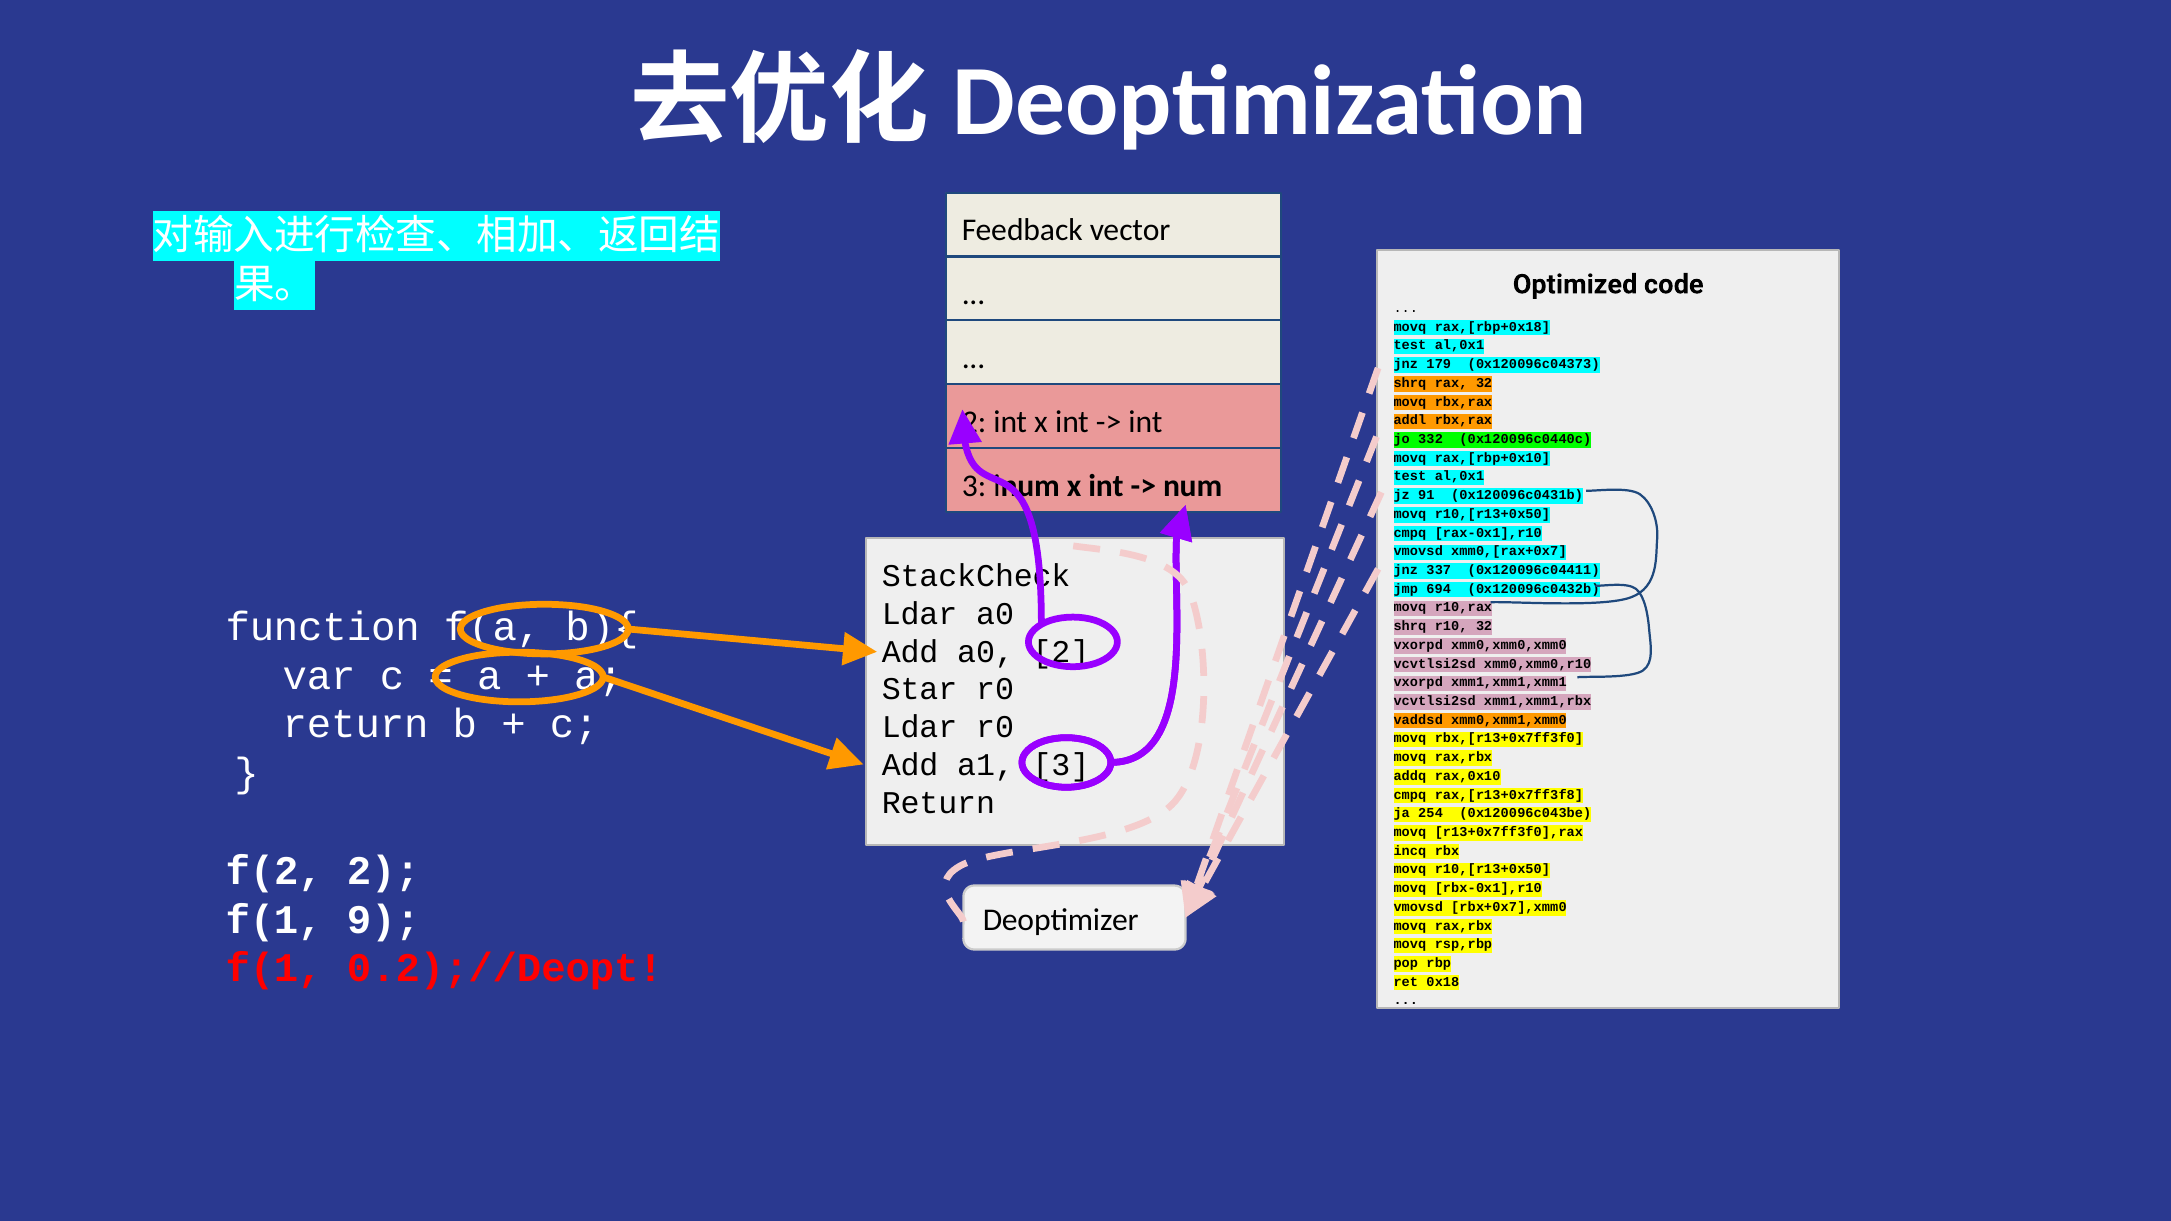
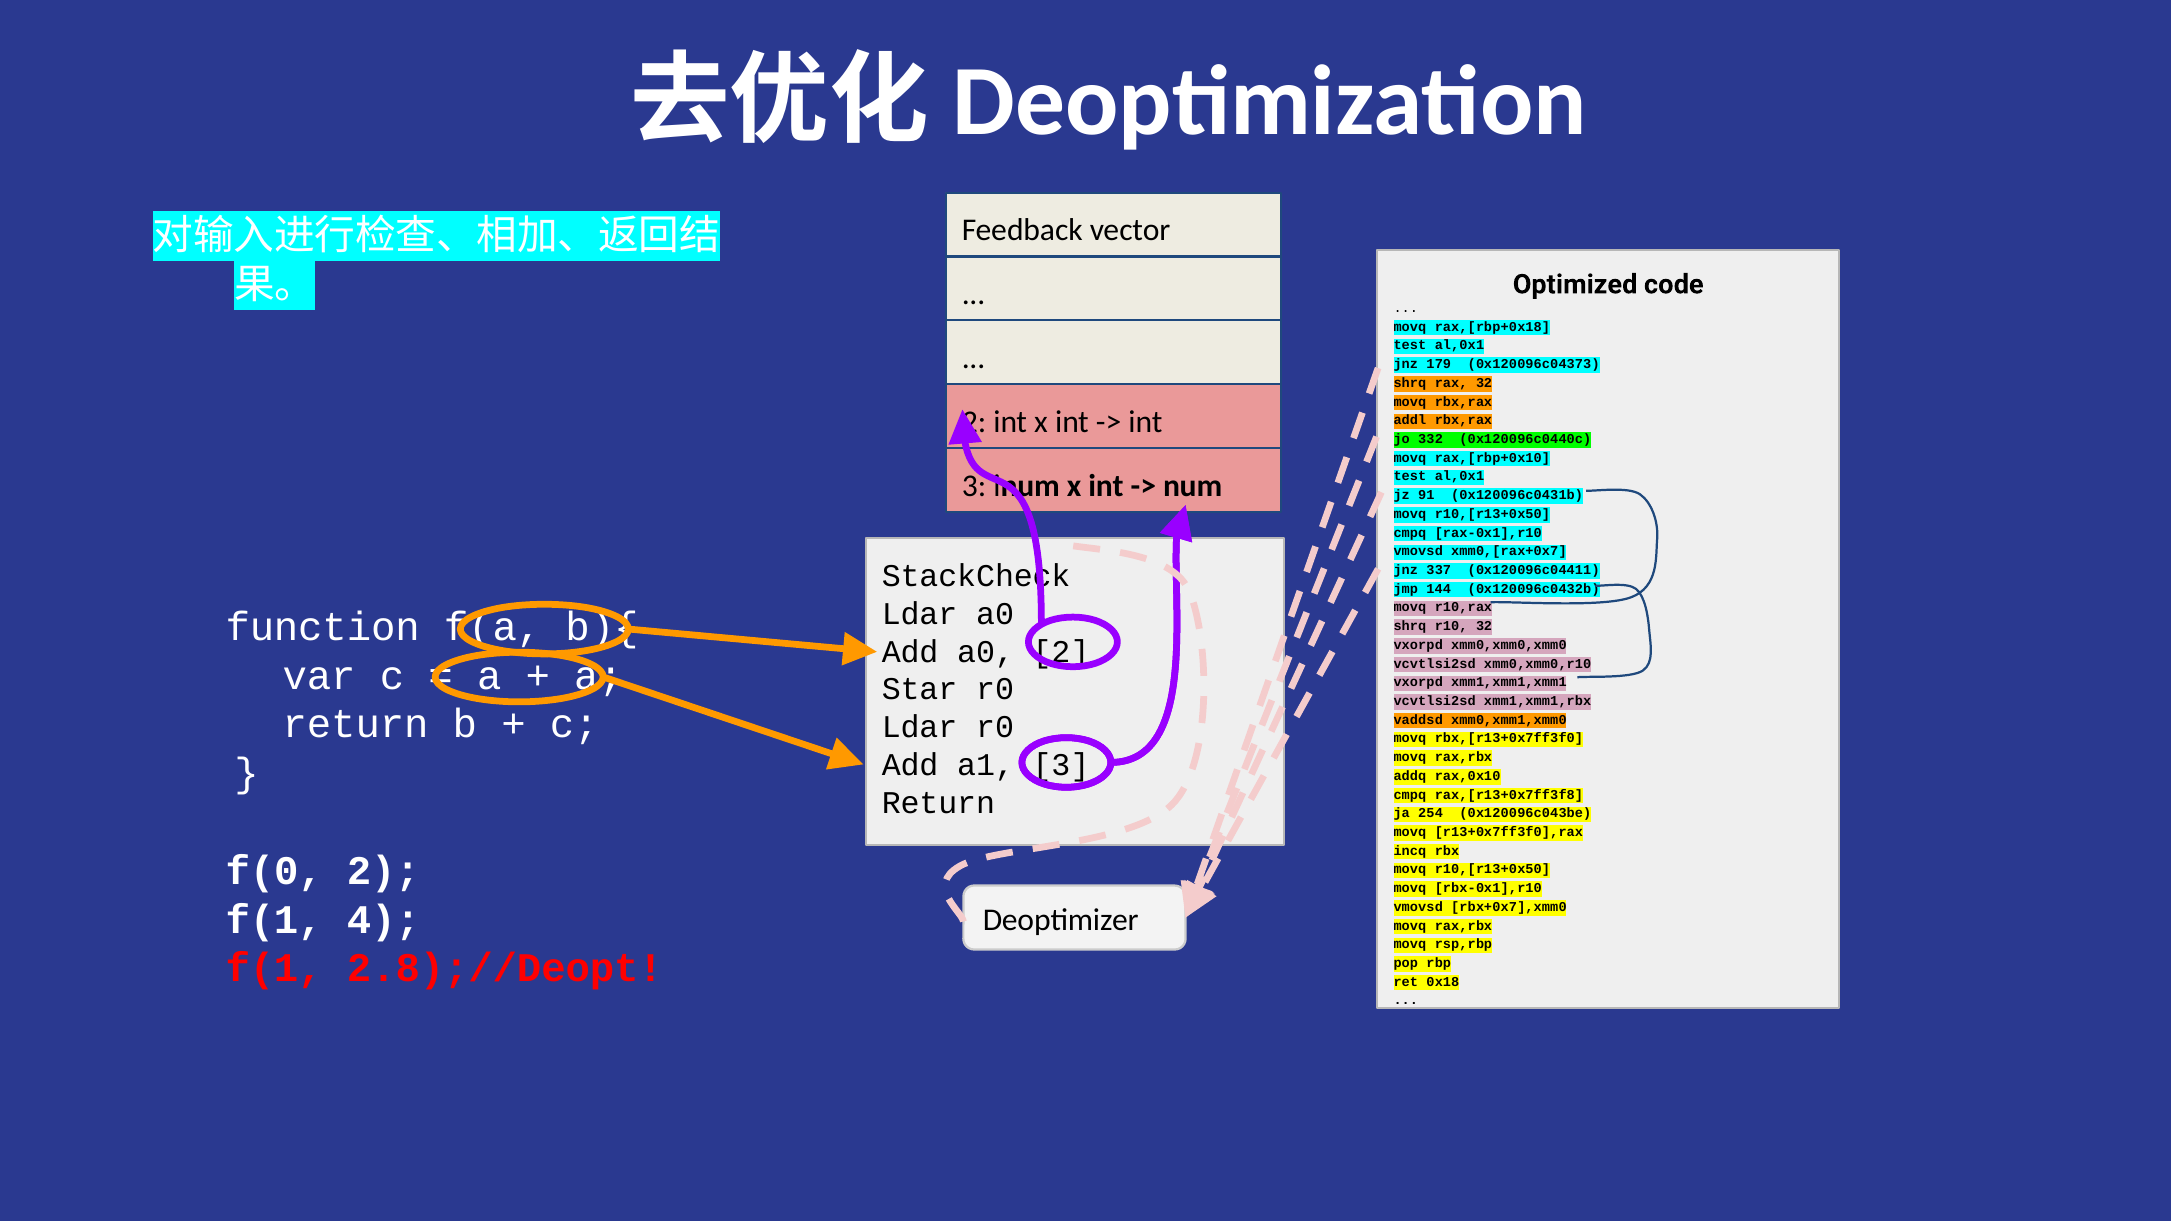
694: 694 -> 144
f(2: f(2 -> f(0
9: 9 -> 4
0.2);//Deopt: 0.2);//Deopt -> 2.8);//Deopt
